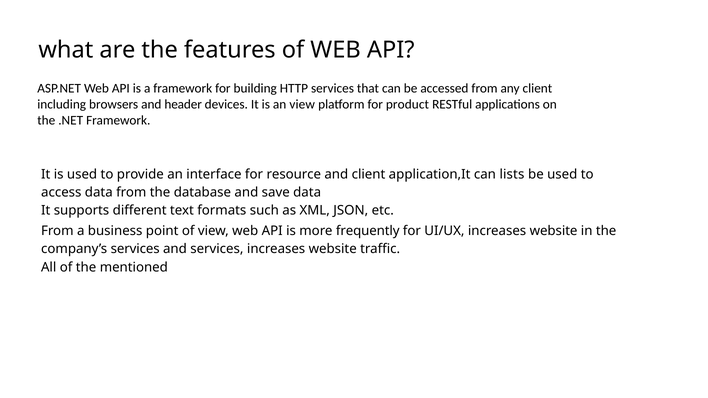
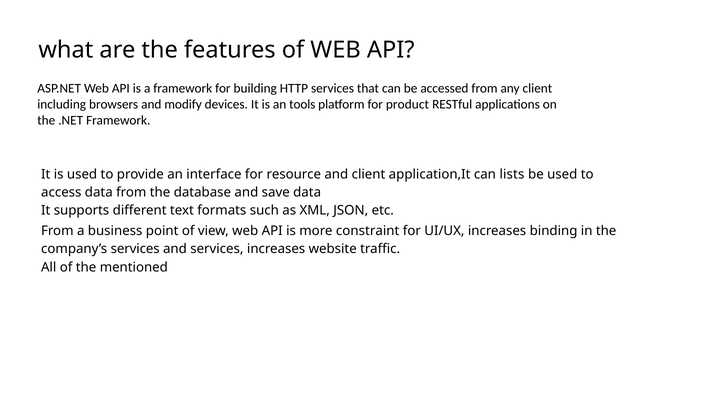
header: header -> modify
an view: view -> tools
frequently: frequently -> constraint
UI/UX increases website: website -> binding
